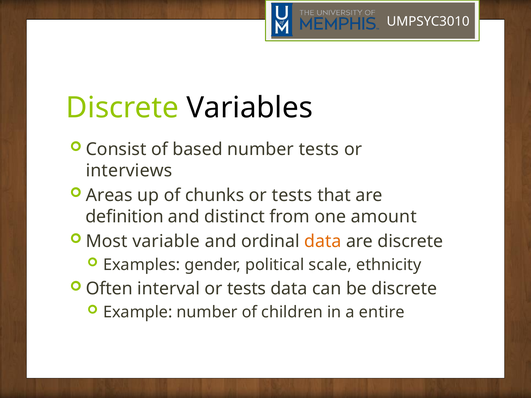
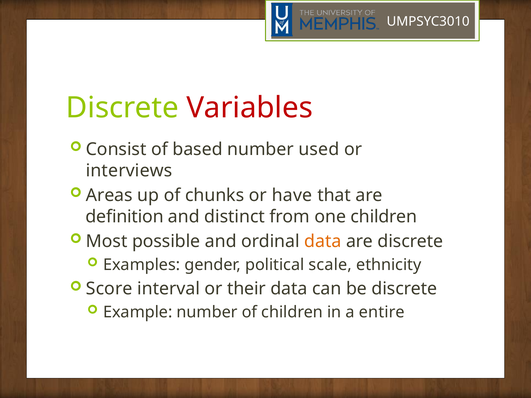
Variables colour: black -> red
number tests: tests -> used
chunks or tests: tests -> have
one amount: amount -> children
variable: variable -> possible
Often: Often -> Score
interval or tests: tests -> their
